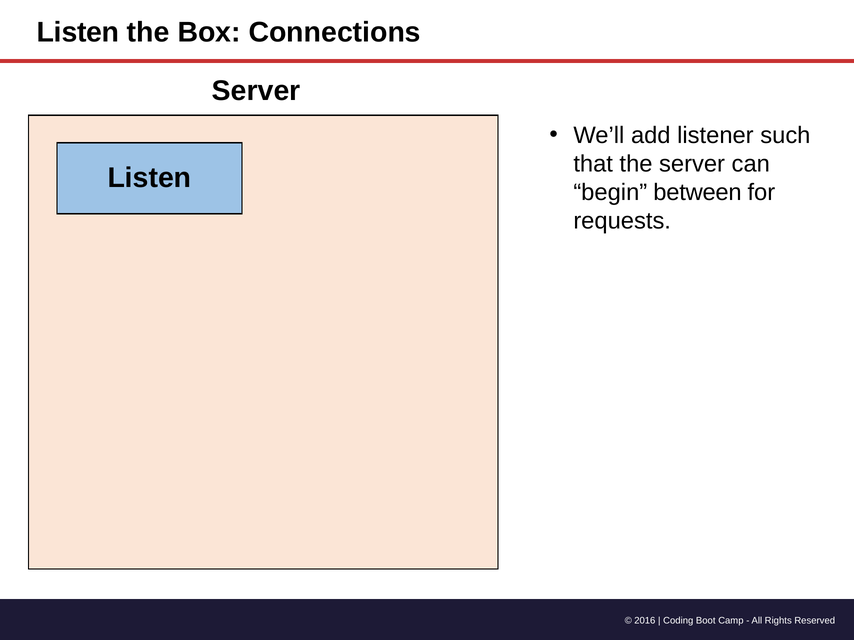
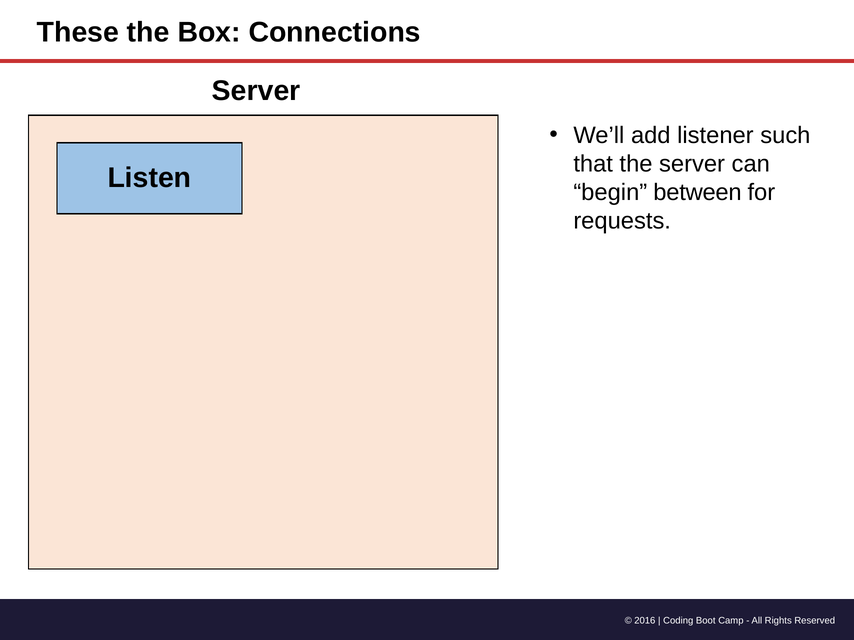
Listen at (78, 32): Listen -> These
